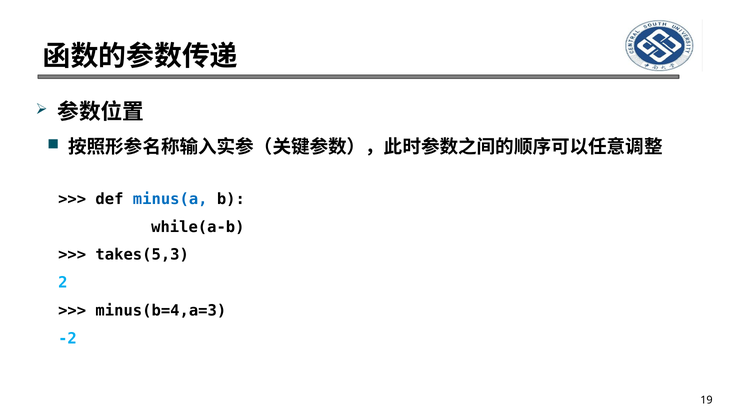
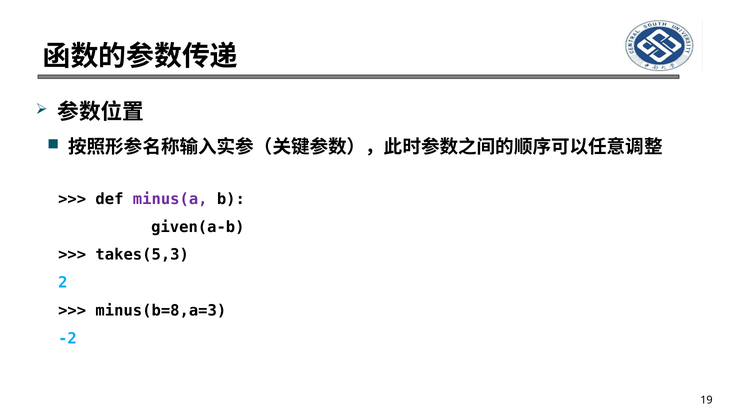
minus(a colour: blue -> purple
while(a-b: while(a-b -> given(a-b
minus(b=4,a=3: minus(b=4,a=3 -> minus(b=8,a=3
